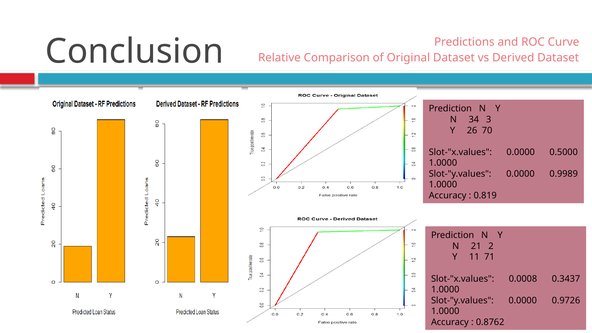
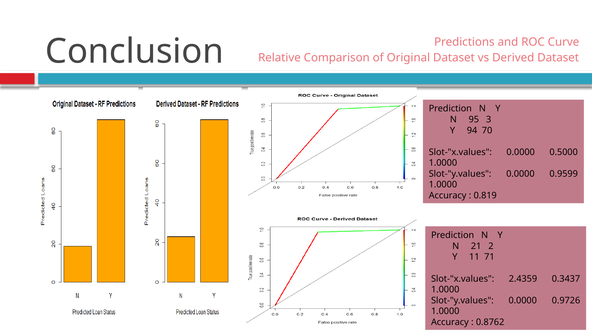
34: 34 -> 95
26: 26 -> 94
0.9989: 0.9989 -> 0.9599
0.0008: 0.0008 -> 2.4359
